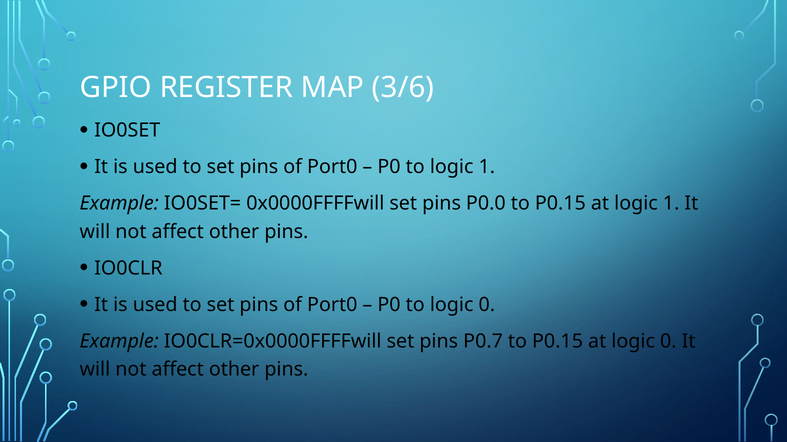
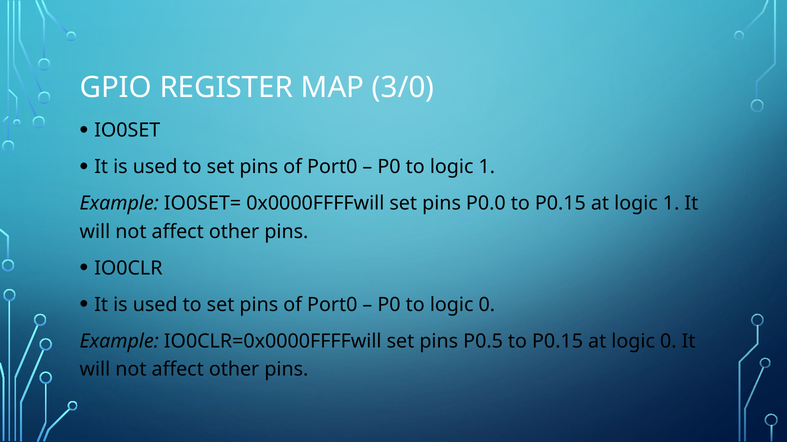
3/6: 3/6 -> 3/0
P0.7: P0.7 -> P0.5
